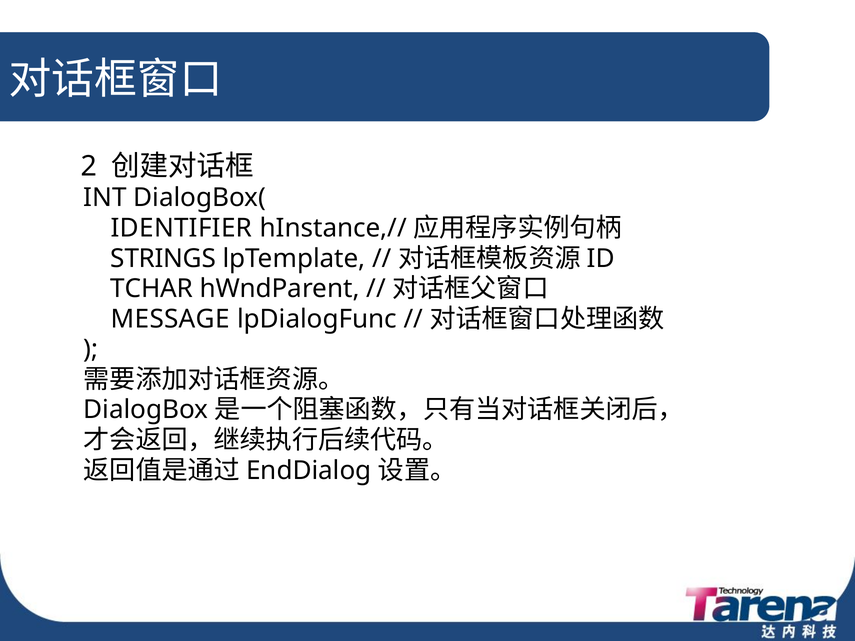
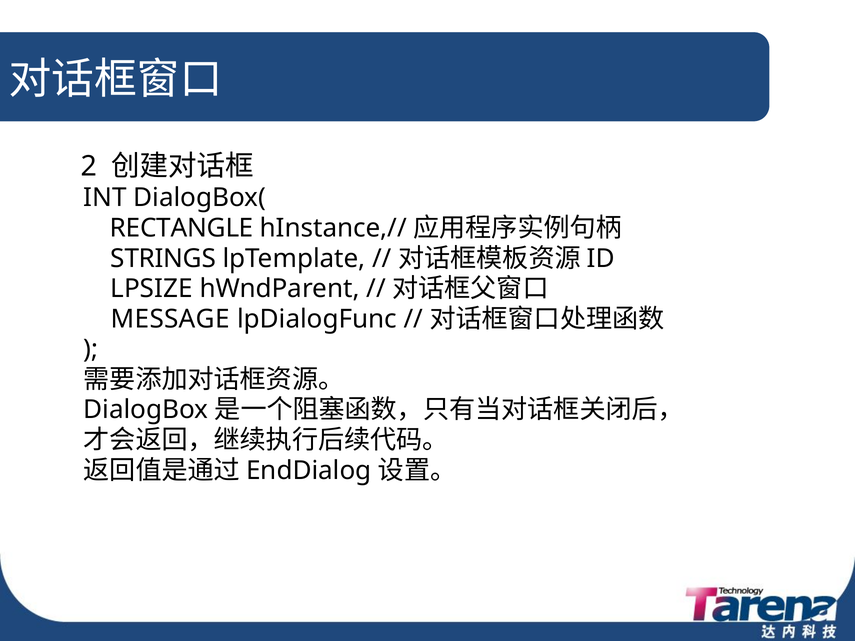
IDENTIFIER: IDENTIFIER -> RECTANGLE
TCHAR: TCHAR -> LPSIZE
